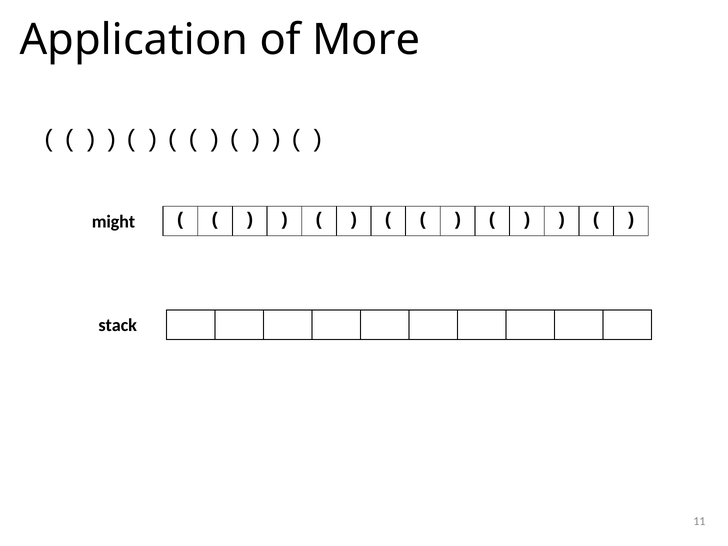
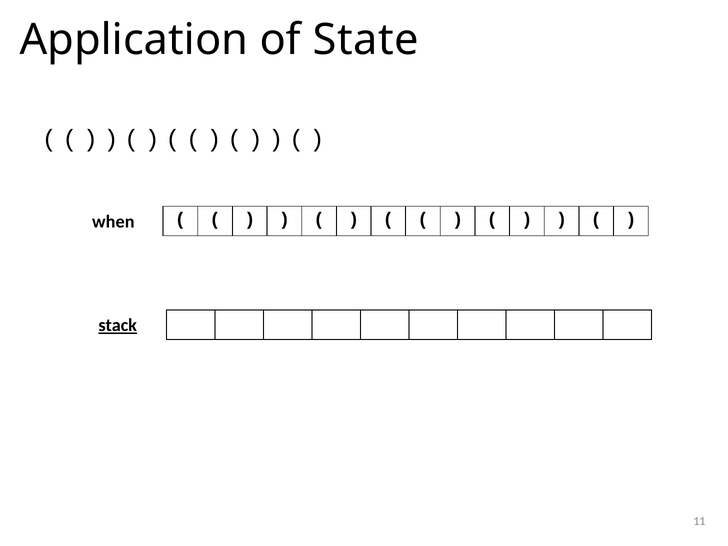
More: More -> State
might: might -> when
stack underline: none -> present
